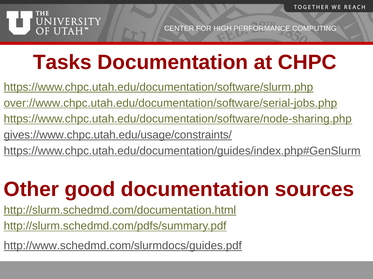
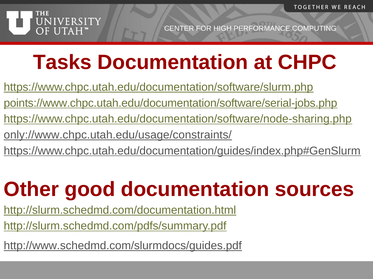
over://www.chpc.utah.edu/documentation/software/serial-jobs.php: over://www.chpc.utah.edu/documentation/software/serial-jobs.php -> points://www.chpc.utah.edu/documentation/software/serial-jobs.php
gives://www.chpc.utah.edu/usage/constraints/: gives://www.chpc.utah.edu/usage/constraints/ -> only://www.chpc.utah.edu/usage/constraints/
